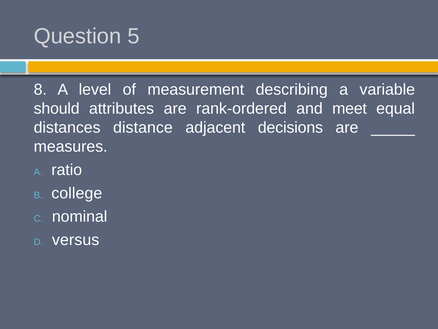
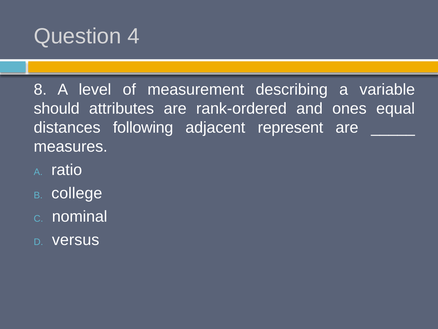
5: 5 -> 4
meet: meet -> ones
distance: distance -> following
decisions: decisions -> represent
